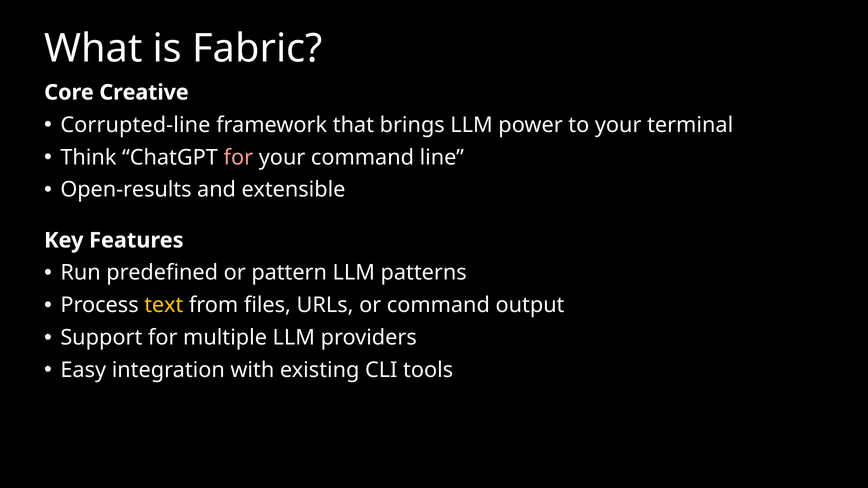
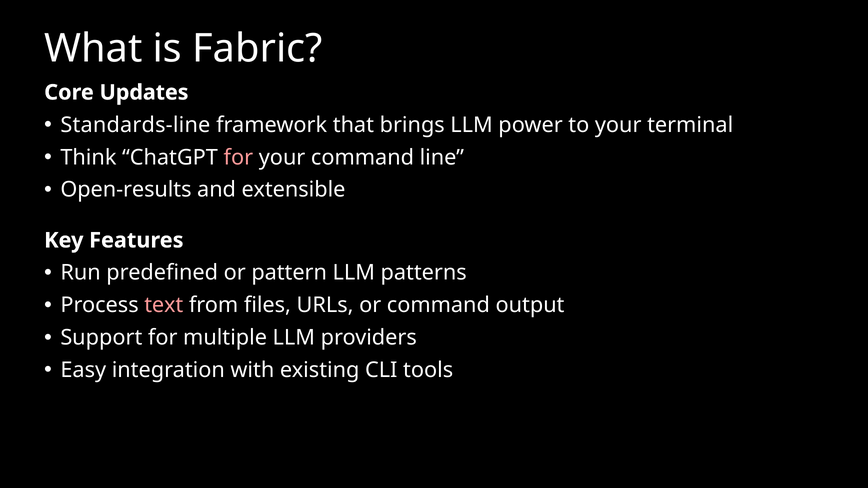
Creative: Creative -> Updates
Corrupted-line: Corrupted-line -> Standards-line
text colour: yellow -> pink
